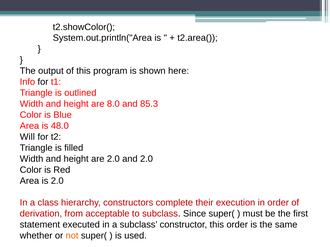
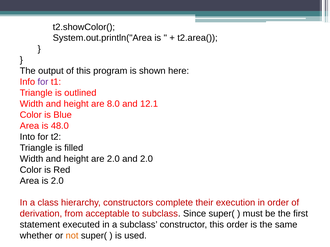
for at (43, 82) colour: black -> purple
85.3: 85.3 -> 12.1
Will: Will -> Into
